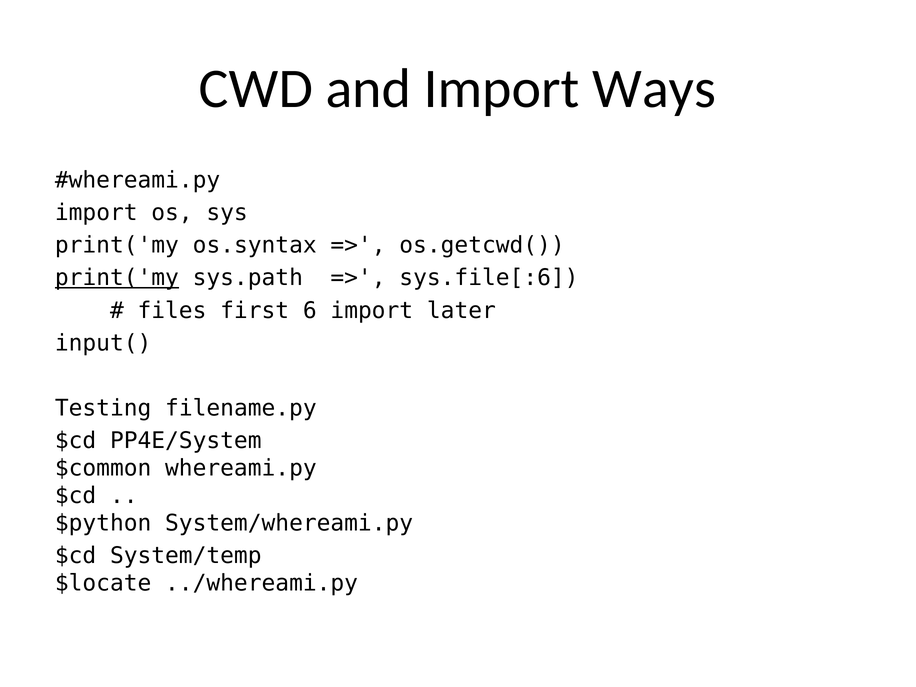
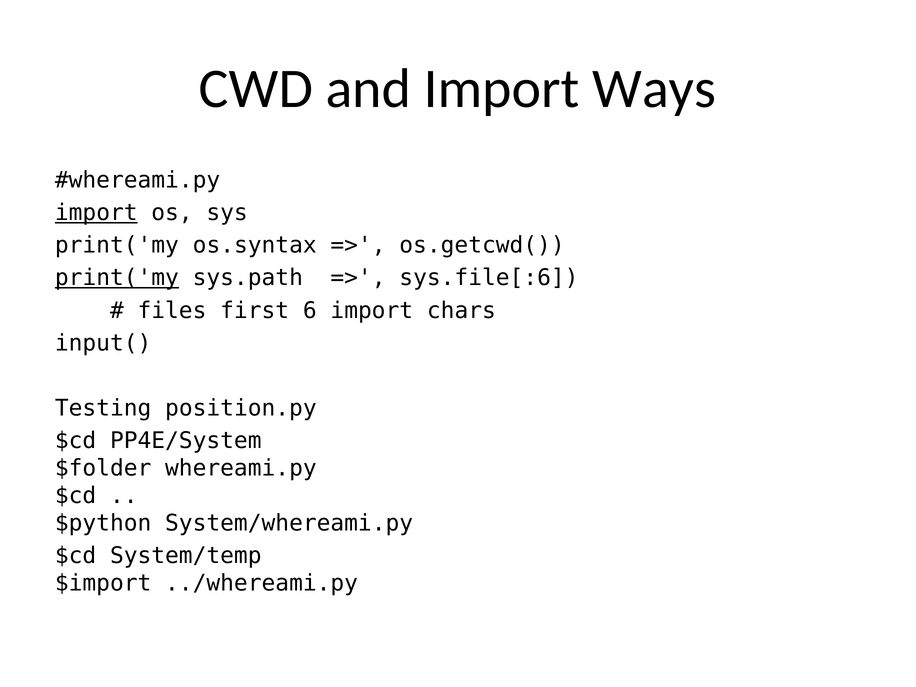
import at (96, 213) underline: none -> present
later: later -> chars
filename.py: filename.py -> position.py
$common: $common -> $folder
$locate: $locate -> $import
